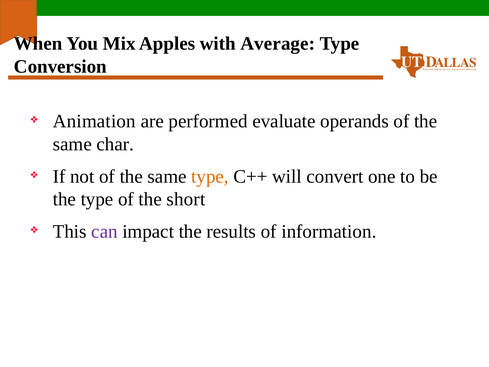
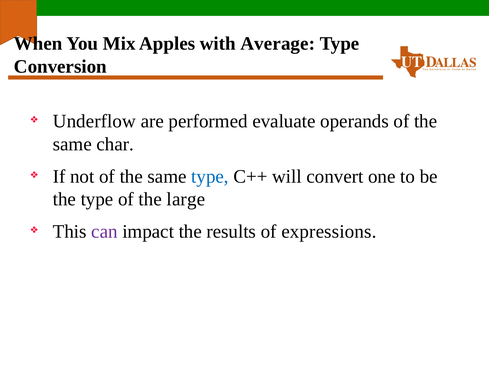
Animation: Animation -> Underflow
type at (210, 176) colour: orange -> blue
short: short -> large
information: information -> expressions
